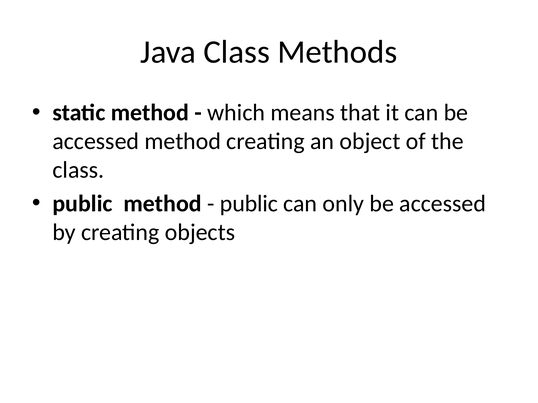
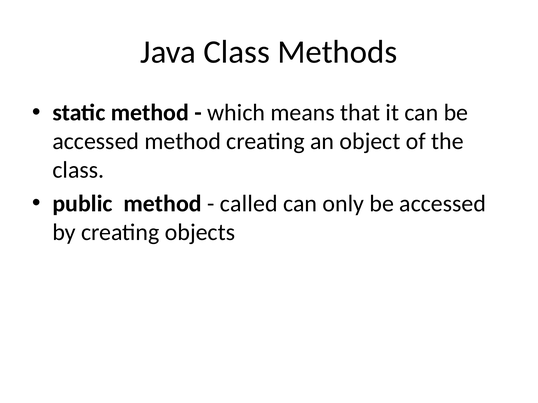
public at (249, 204): public -> called
